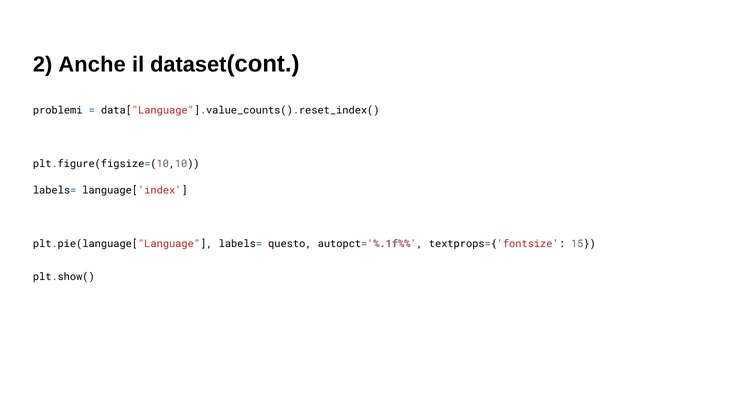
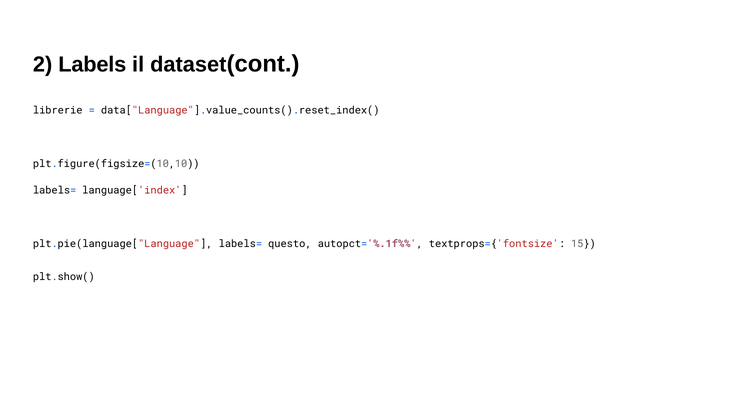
Anche: Anche -> Labels
problemi: problemi -> librerie
